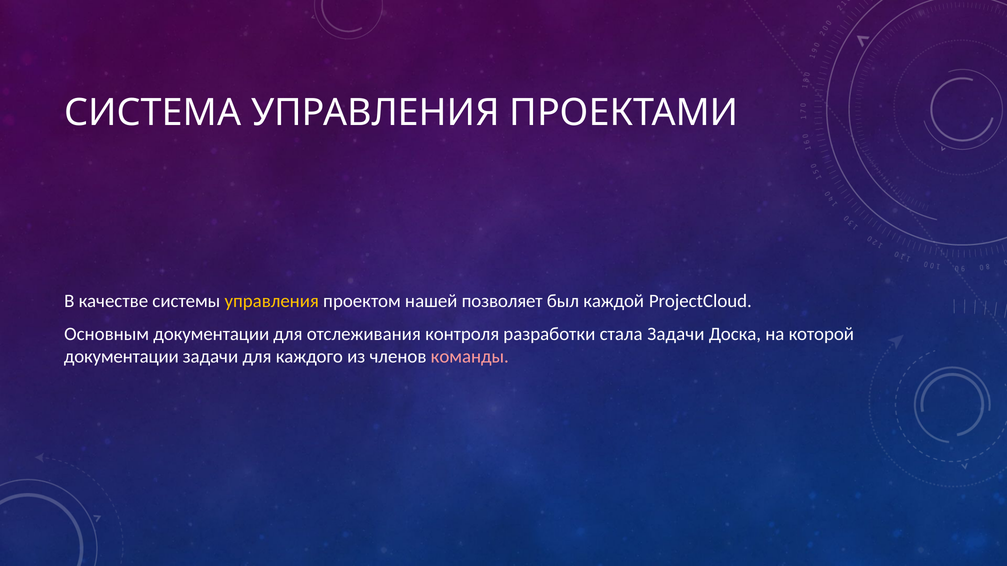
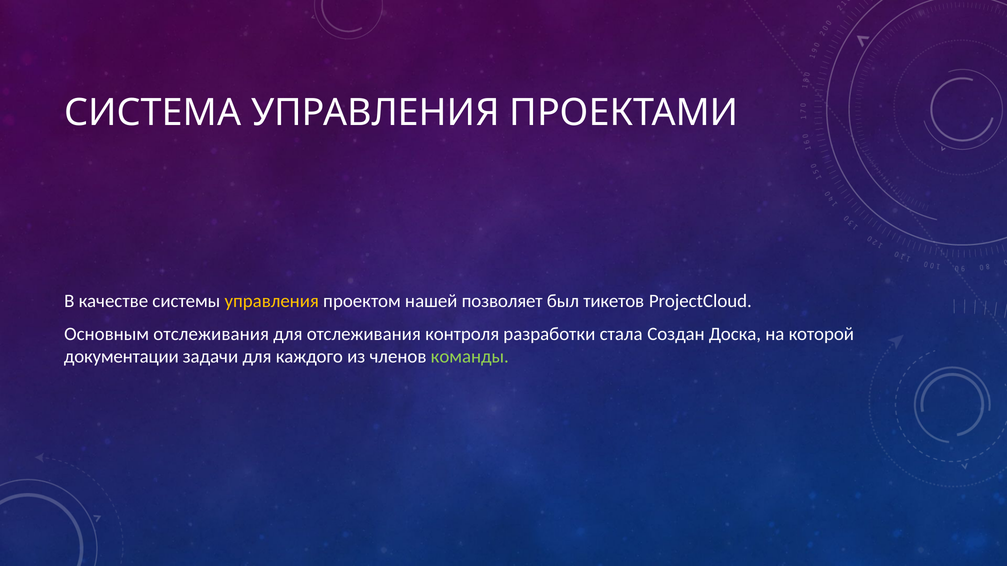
каждой: каждой -> тикетов
Основным документации: документации -> отслеживания
стала Задачи: Задачи -> Создан
команды colour: pink -> light green
